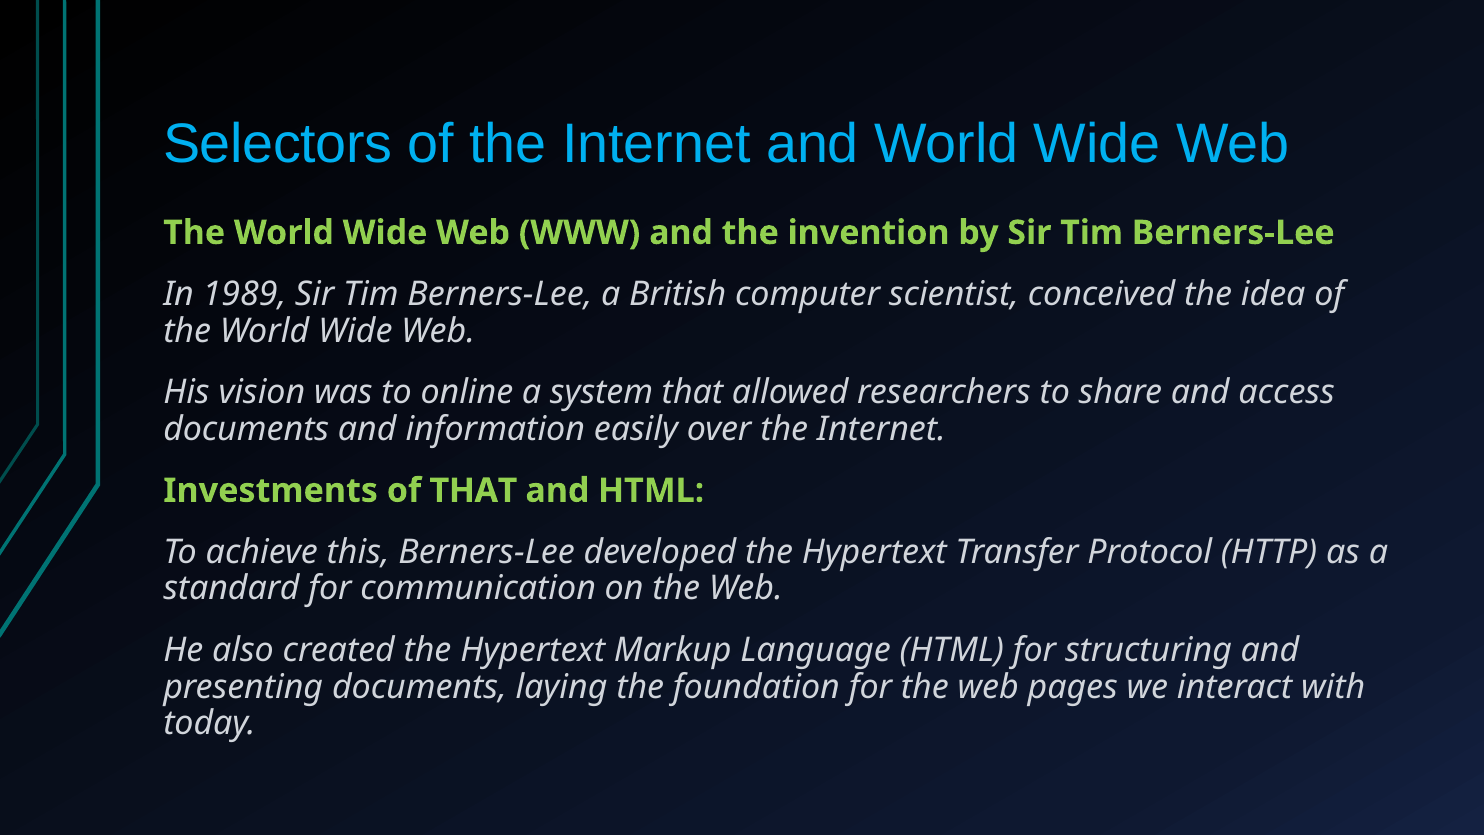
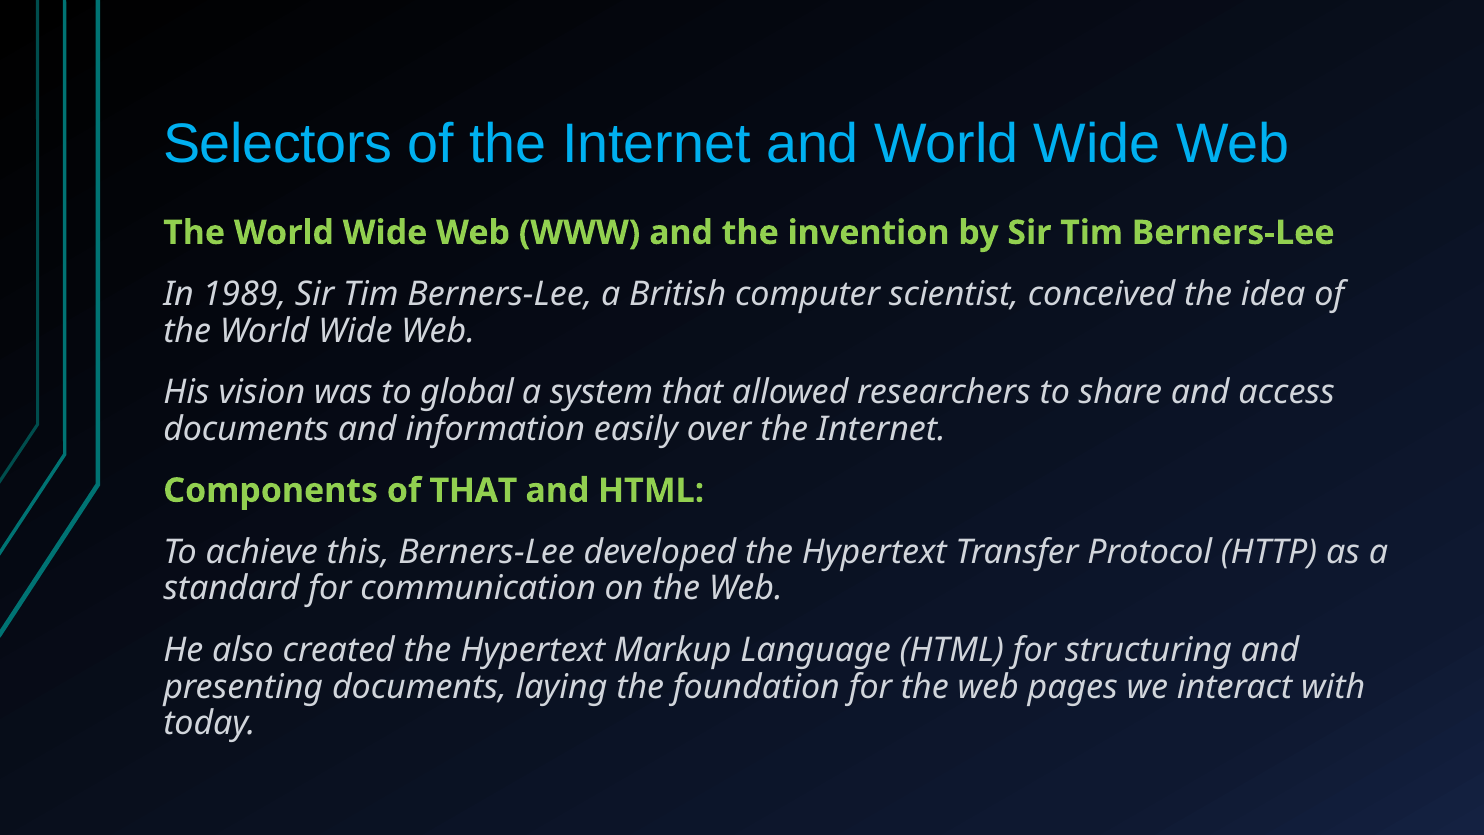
online: online -> global
Investments: Investments -> Components
